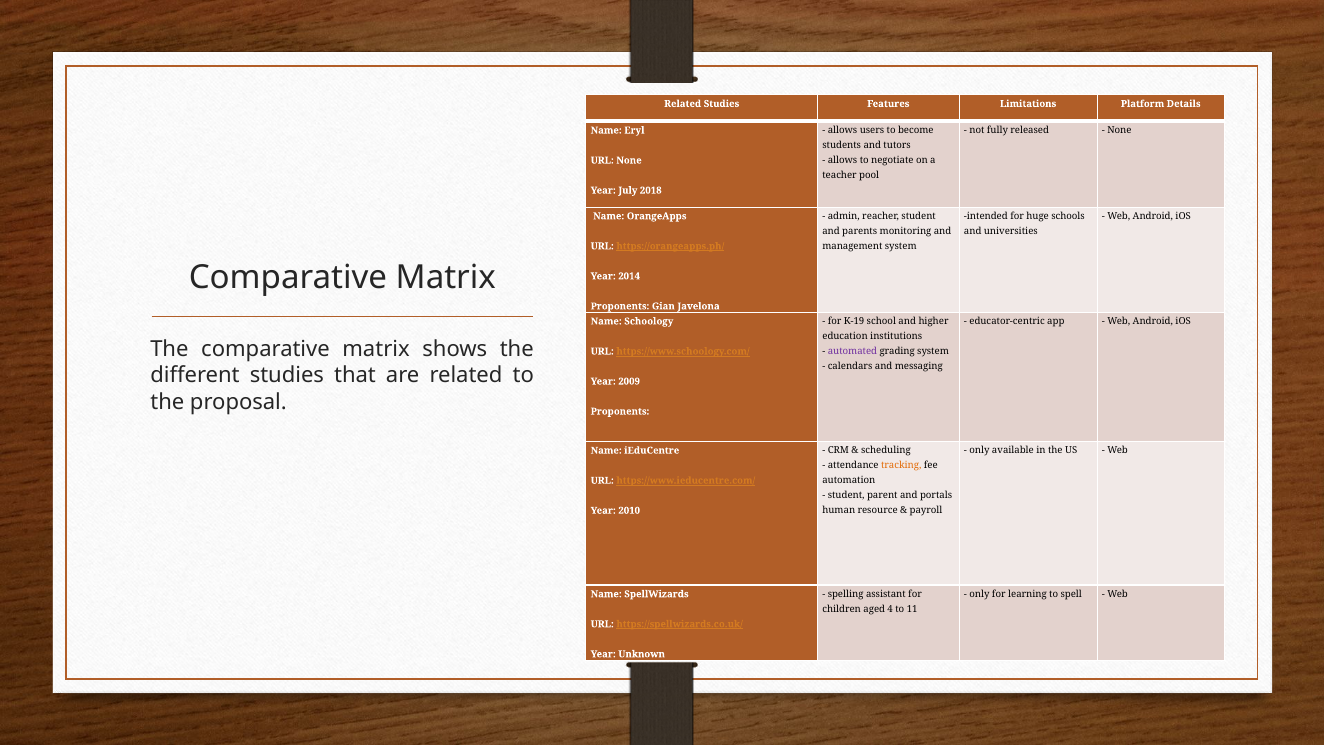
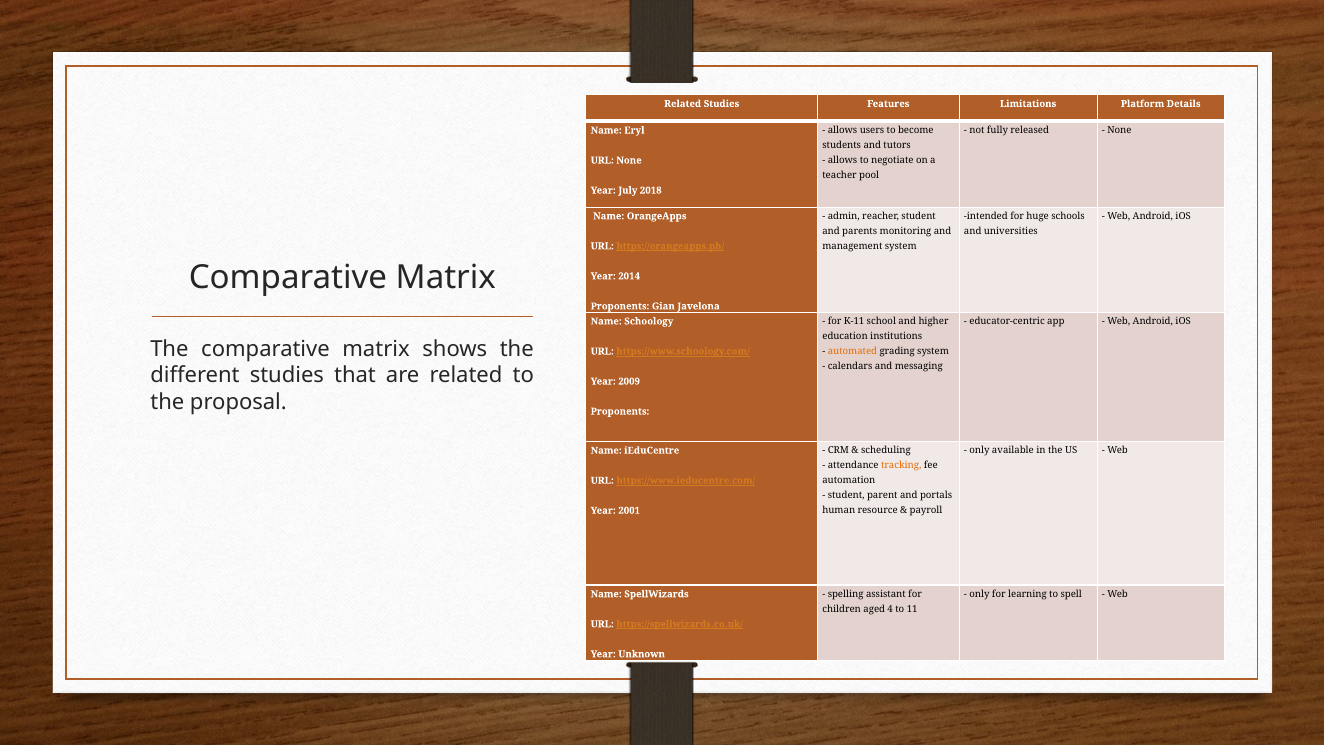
K-19: K-19 -> K-11
automated colour: purple -> orange
2010: 2010 -> 2001
